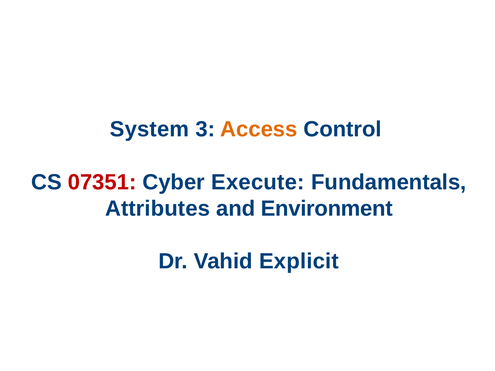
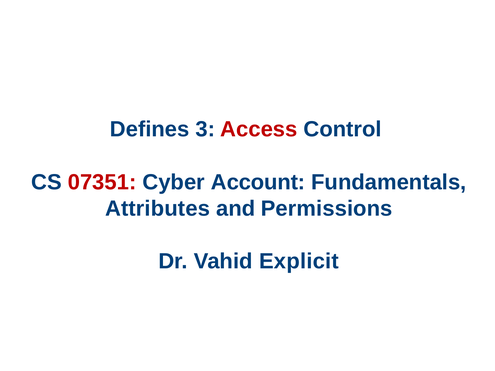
System: System -> Defines
Access colour: orange -> red
Execute: Execute -> Account
Environment: Environment -> Permissions
